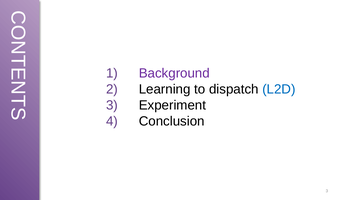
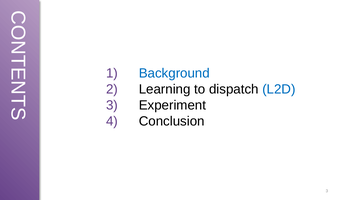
Background colour: purple -> blue
